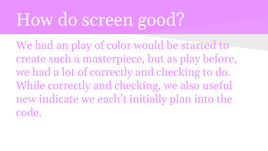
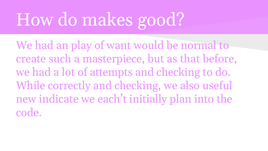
screen: screen -> makes
color: color -> want
started: started -> normal
as play: play -> that
of correctly: correctly -> attempts
